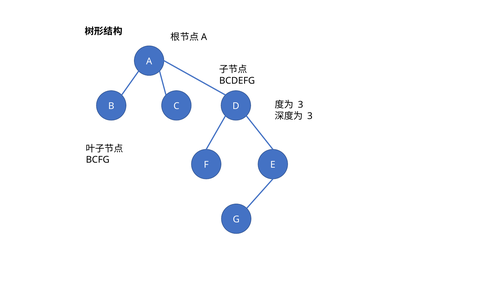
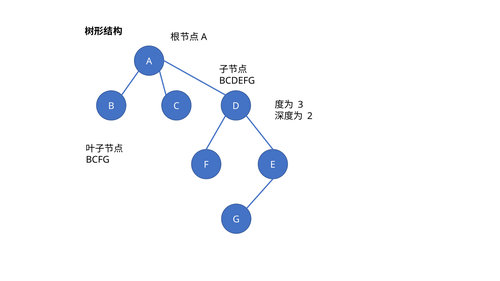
3 at (310, 116): 3 -> 2
